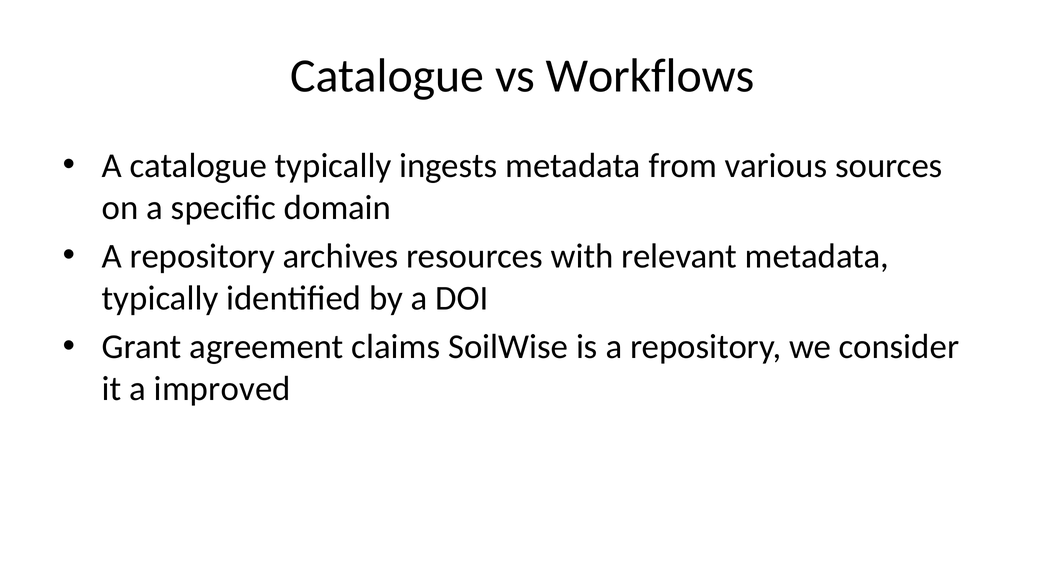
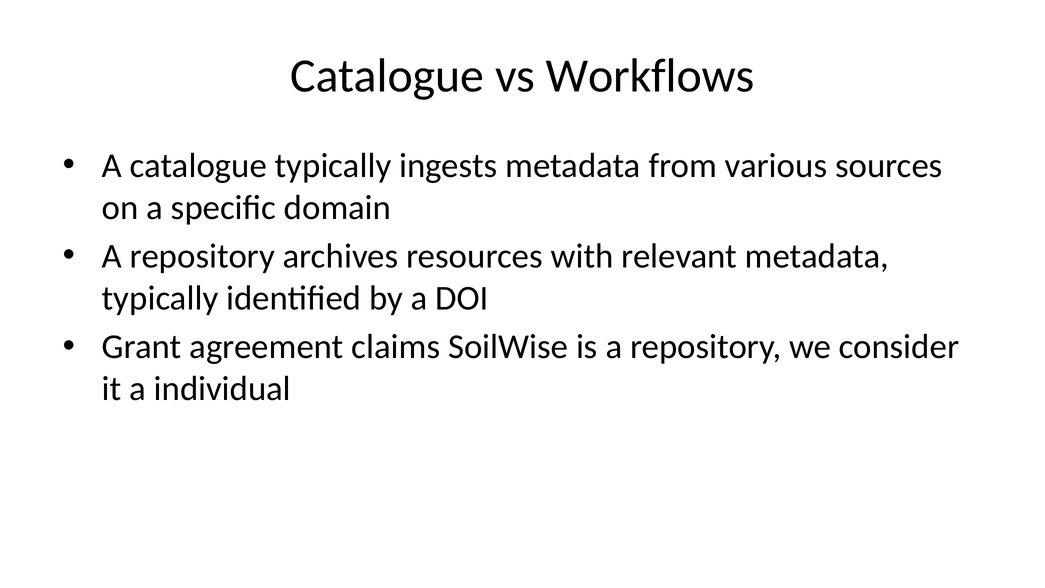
improved: improved -> individual
